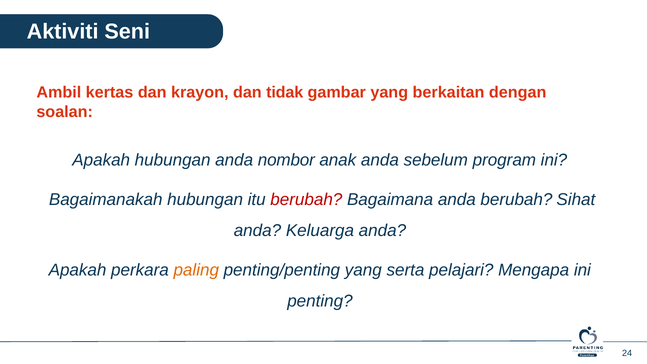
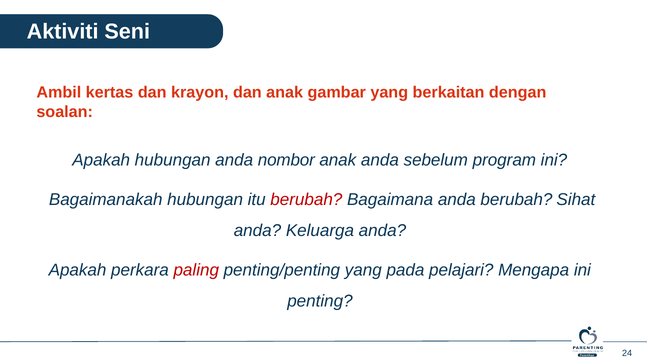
dan tidak: tidak -> anak
paling colour: orange -> red
serta: serta -> pada
